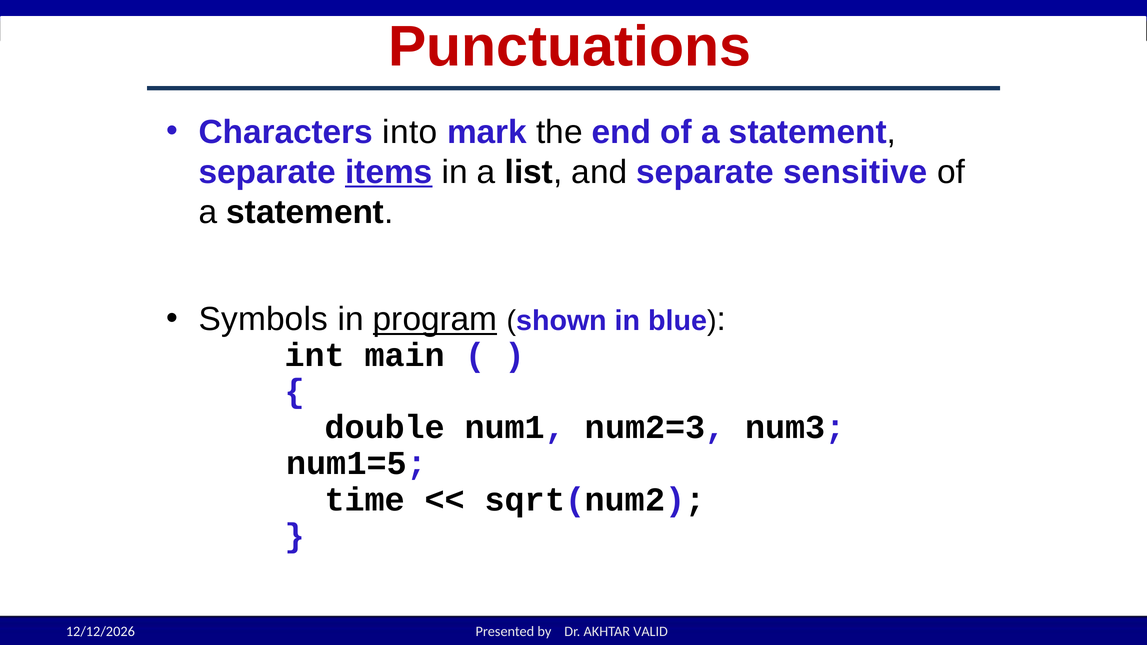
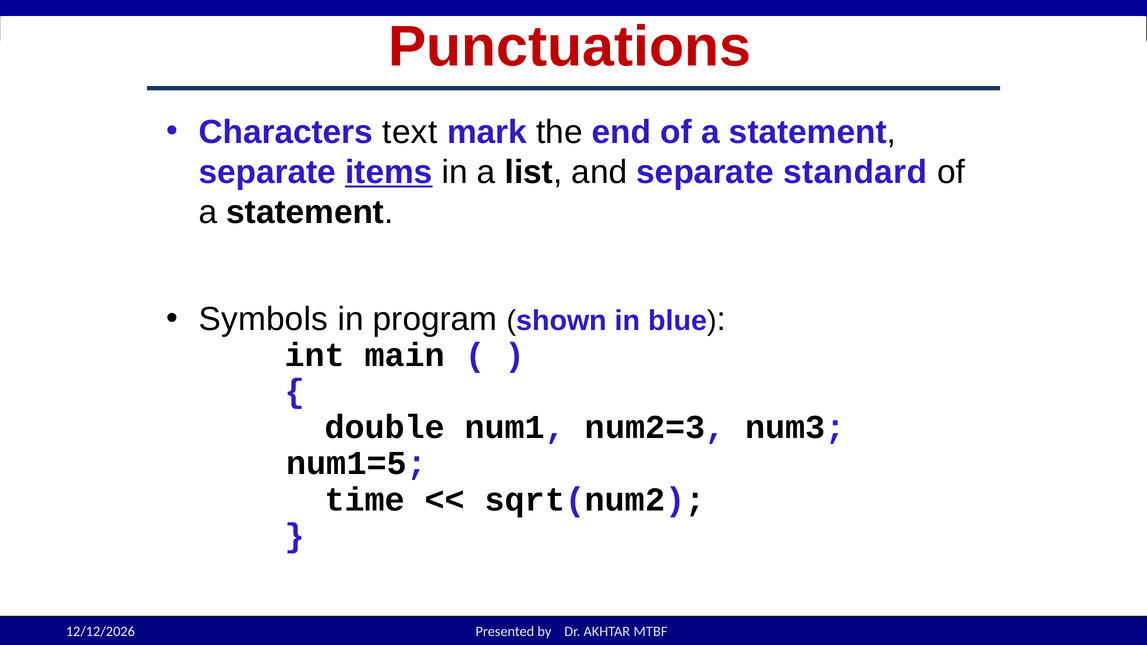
into: into -> text
sensitive: sensitive -> standard
program underline: present -> none
VALID: VALID -> MTBF
